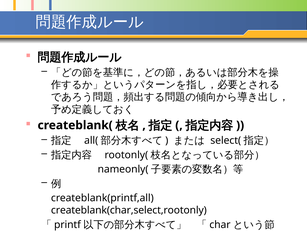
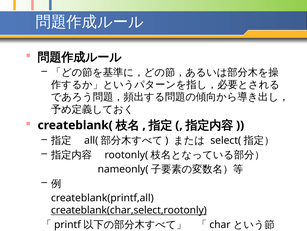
createblank(char,select,rootonly underline: none -> present
